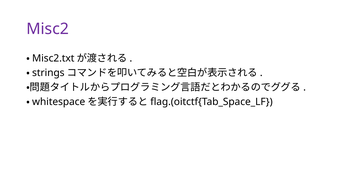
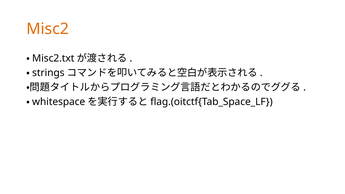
Misc2 colour: purple -> orange
